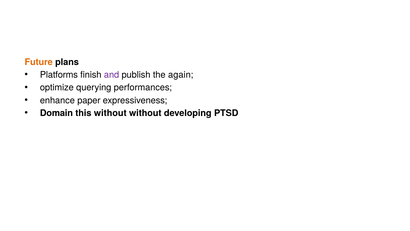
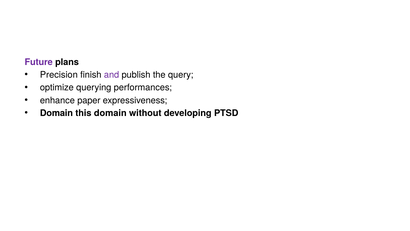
Future colour: orange -> purple
Platforms: Platforms -> Precision
again: again -> query
this without: without -> domain
